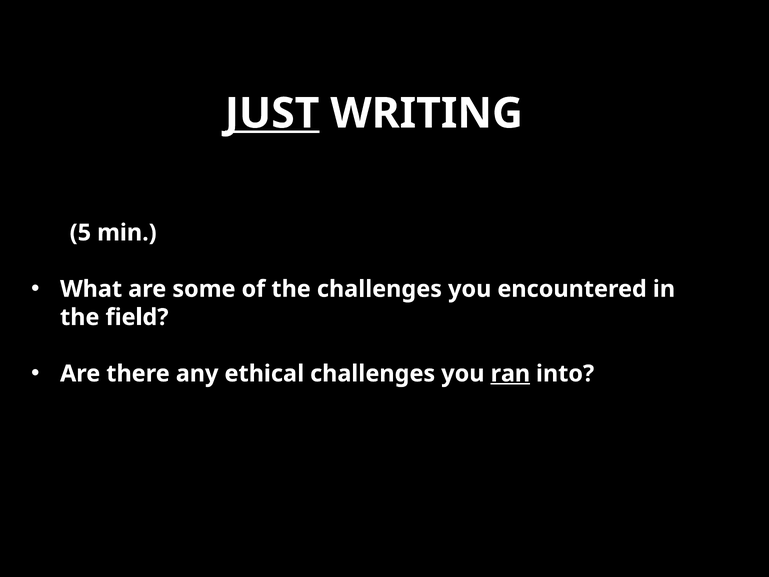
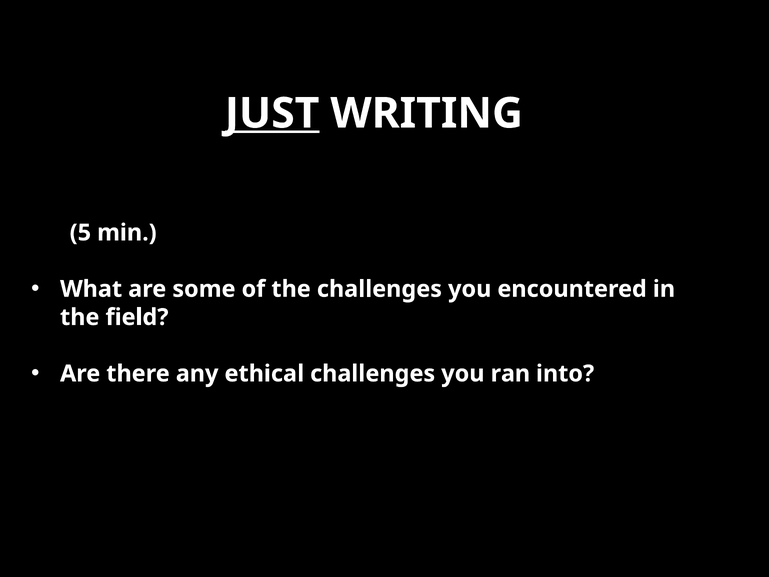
ran underline: present -> none
